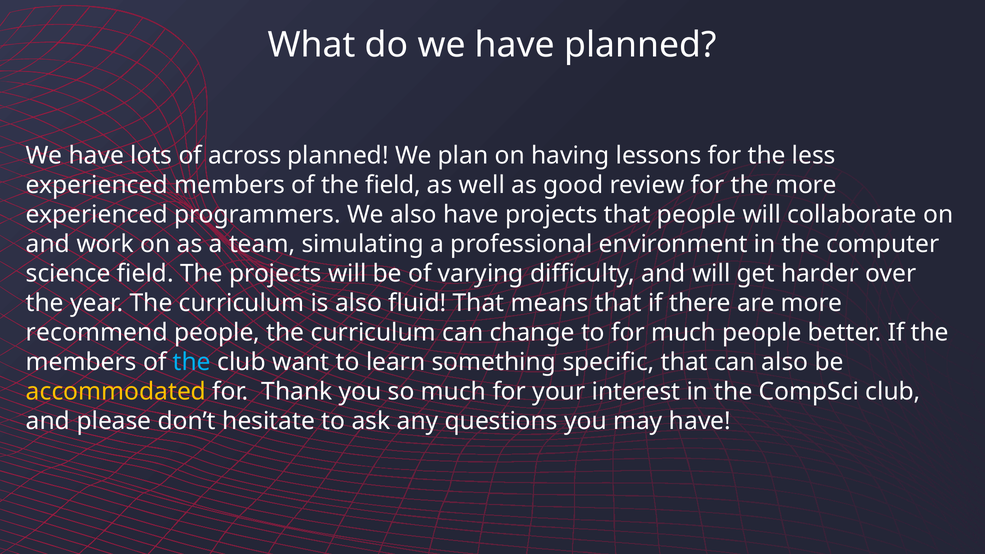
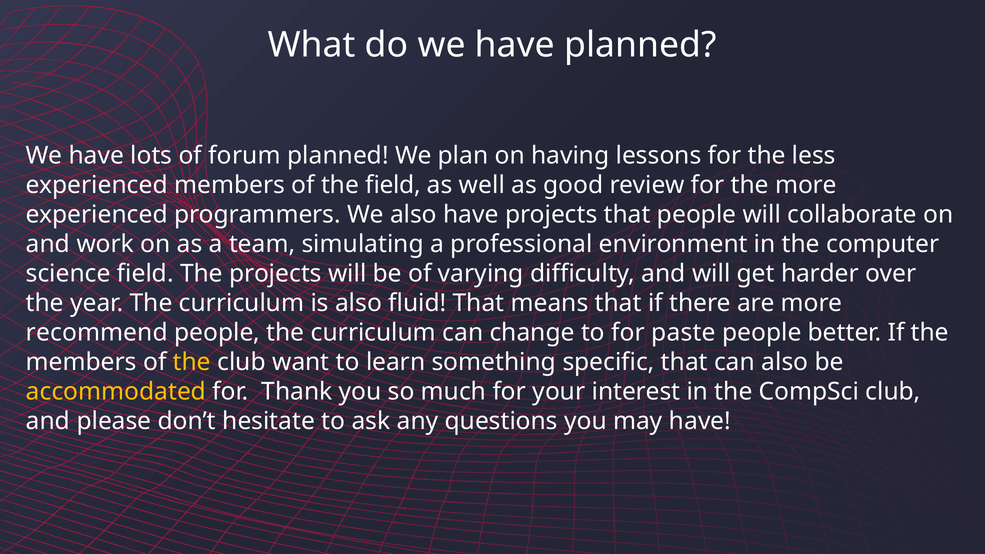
across: across -> forum
for much: much -> paste
the at (192, 362) colour: light blue -> yellow
